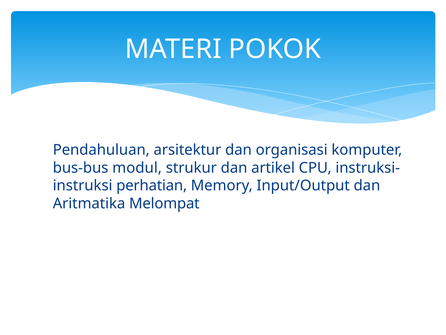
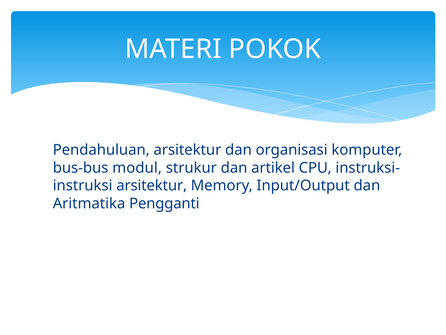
perhatian at (152, 185): perhatian -> arsitektur
Melompat: Melompat -> Pengganti
